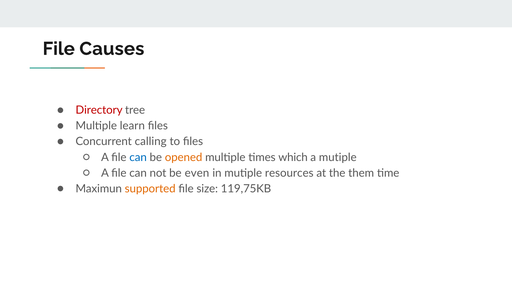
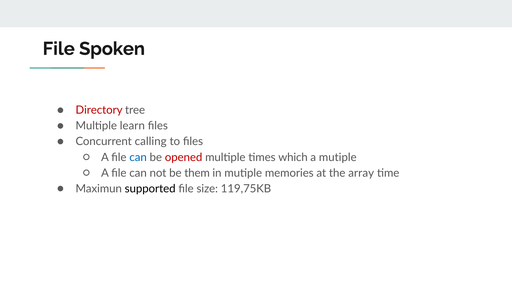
Causes: Causes -> Spoken
opened colour: orange -> red
even: even -> them
resources: resources -> memories
them: them -> array
supported colour: orange -> black
